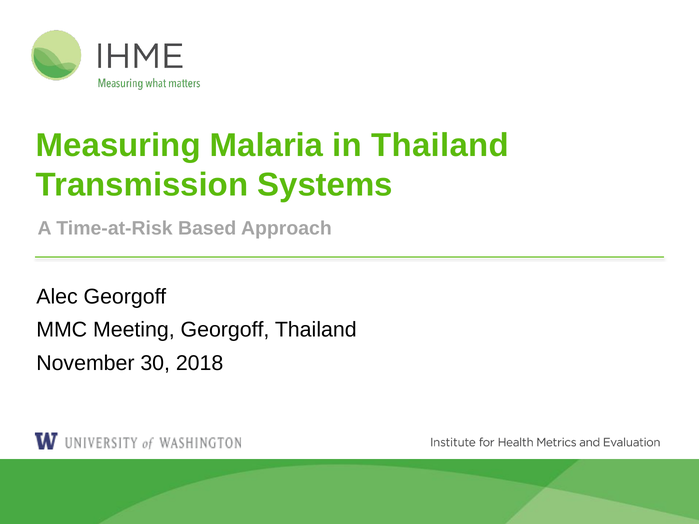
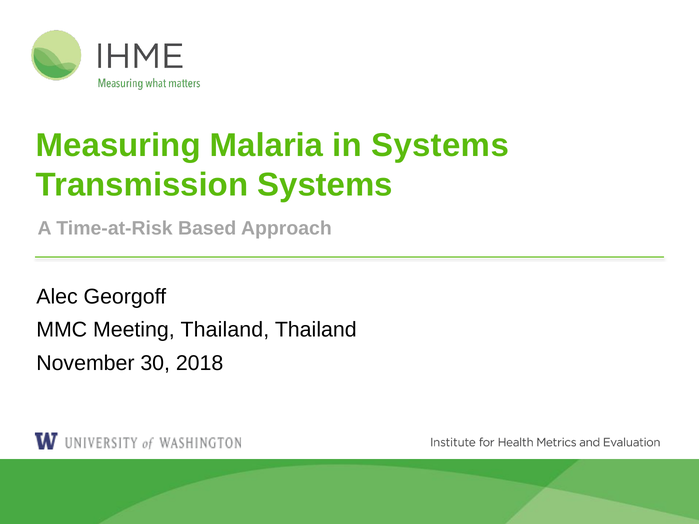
in Thailand: Thailand -> Systems
Meeting Georgoff: Georgoff -> Thailand
